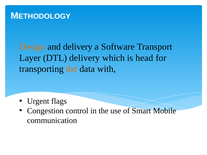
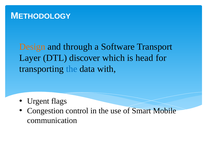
and delivery: delivery -> through
DTL delivery: delivery -> discover
the at (72, 69) colour: orange -> blue
